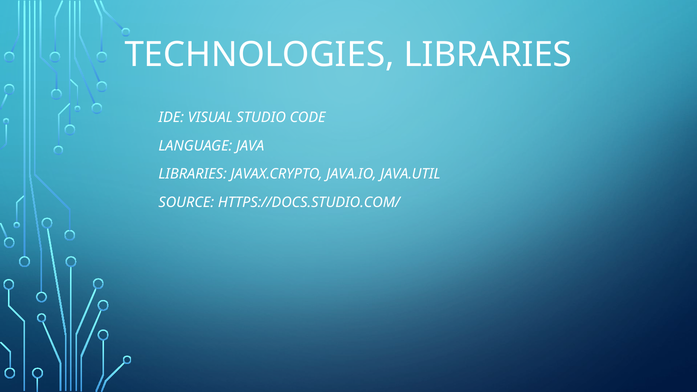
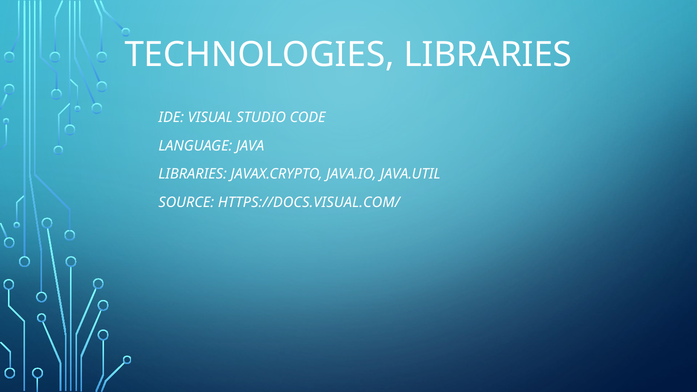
HTTPS://DOCS.STUDIO.COM/: HTTPS://DOCS.STUDIO.COM/ -> HTTPS://DOCS.VISUAL.COM/
